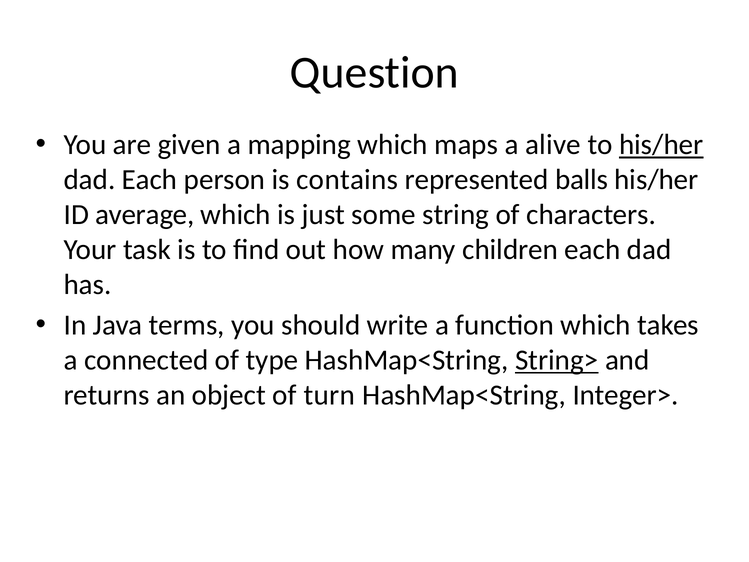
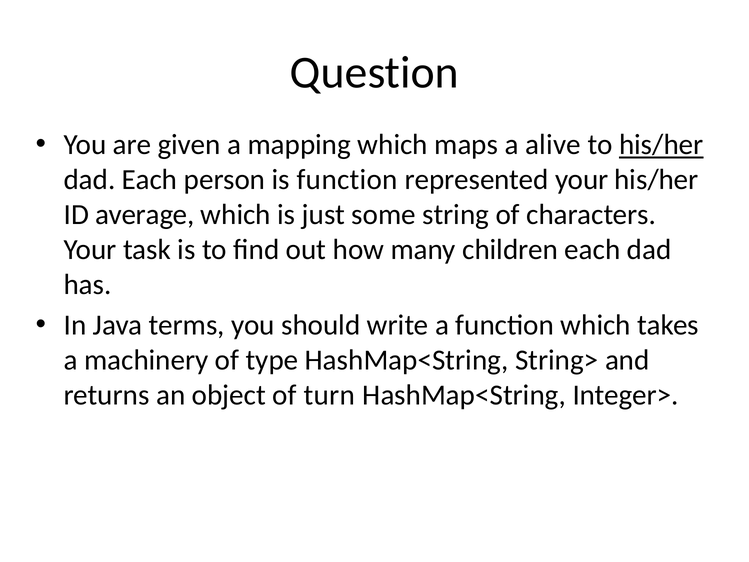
is contains: contains -> function
represented balls: balls -> your
connected: connected -> machinery
String> underline: present -> none
